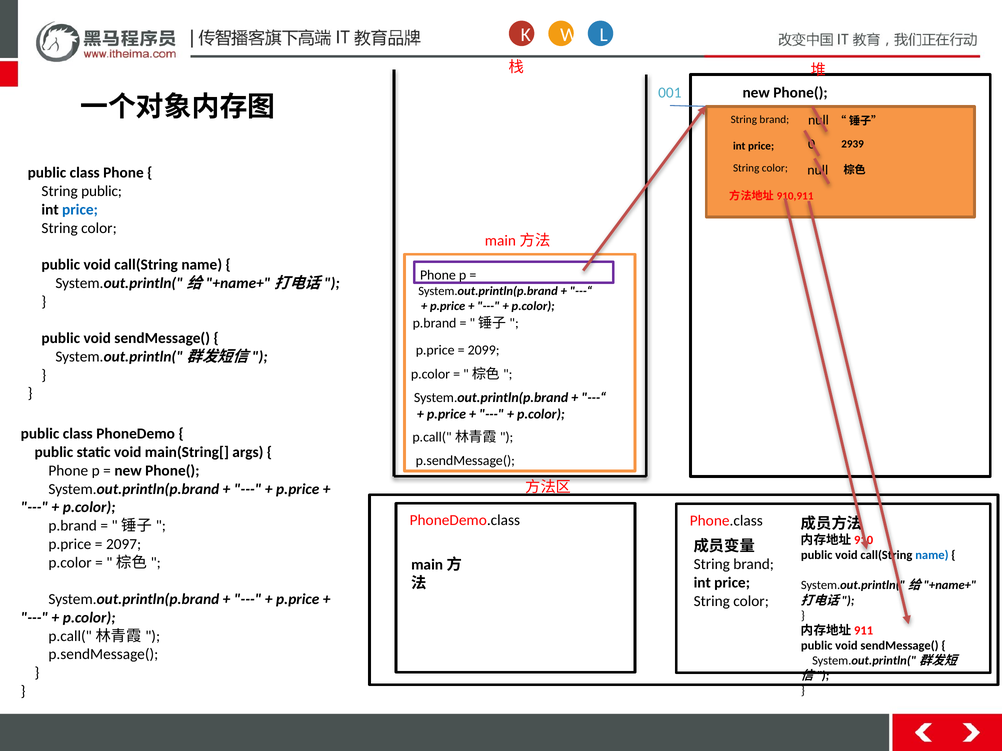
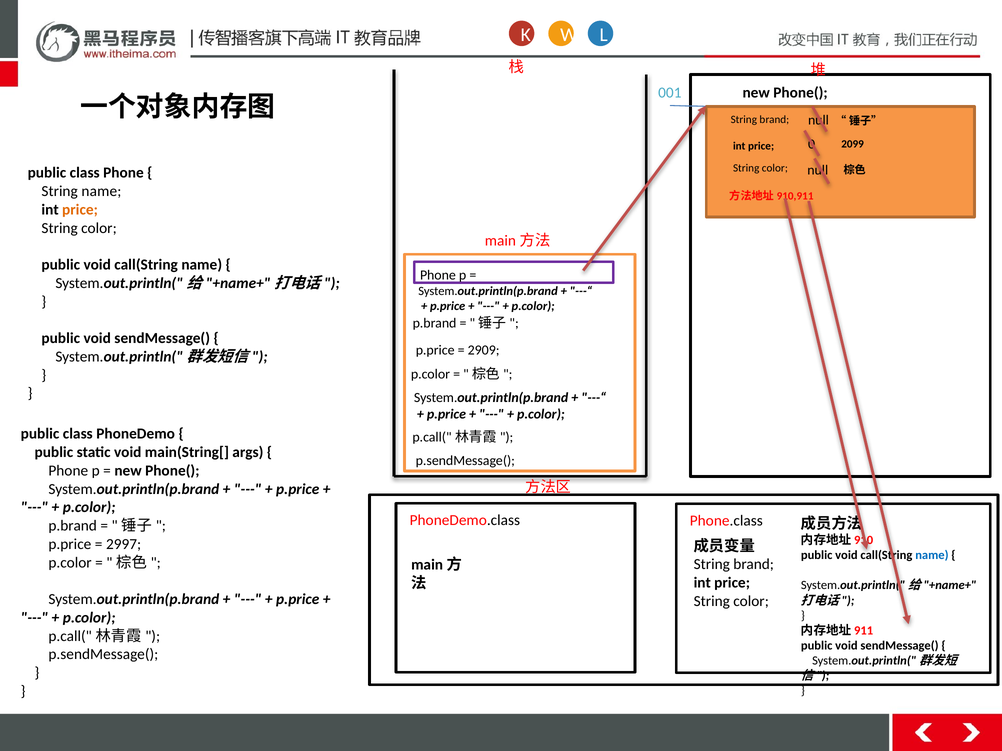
2939: 2939 -> 2099
String public: public -> name
price at (80, 210) colour: blue -> orange
2099: 2099 -> 2909
2097: 2097 -> 2997
